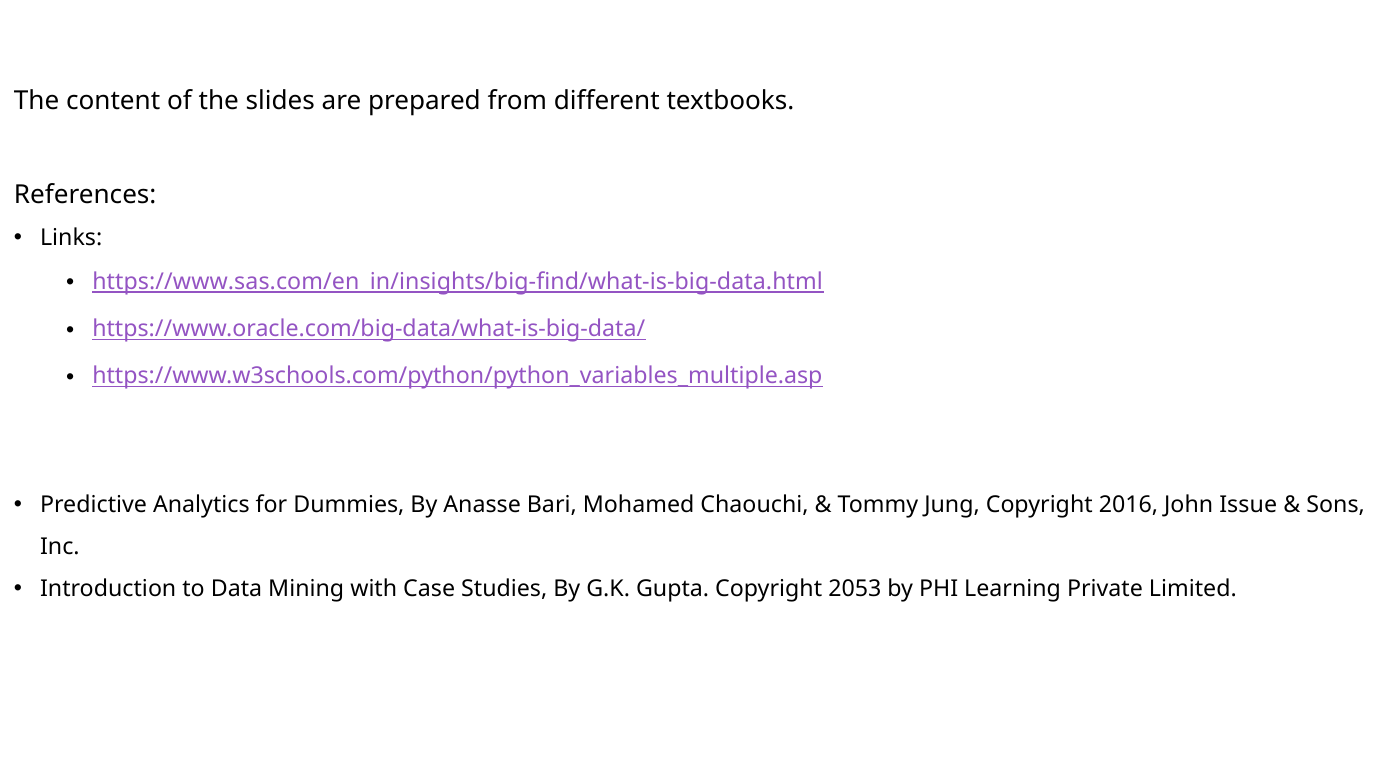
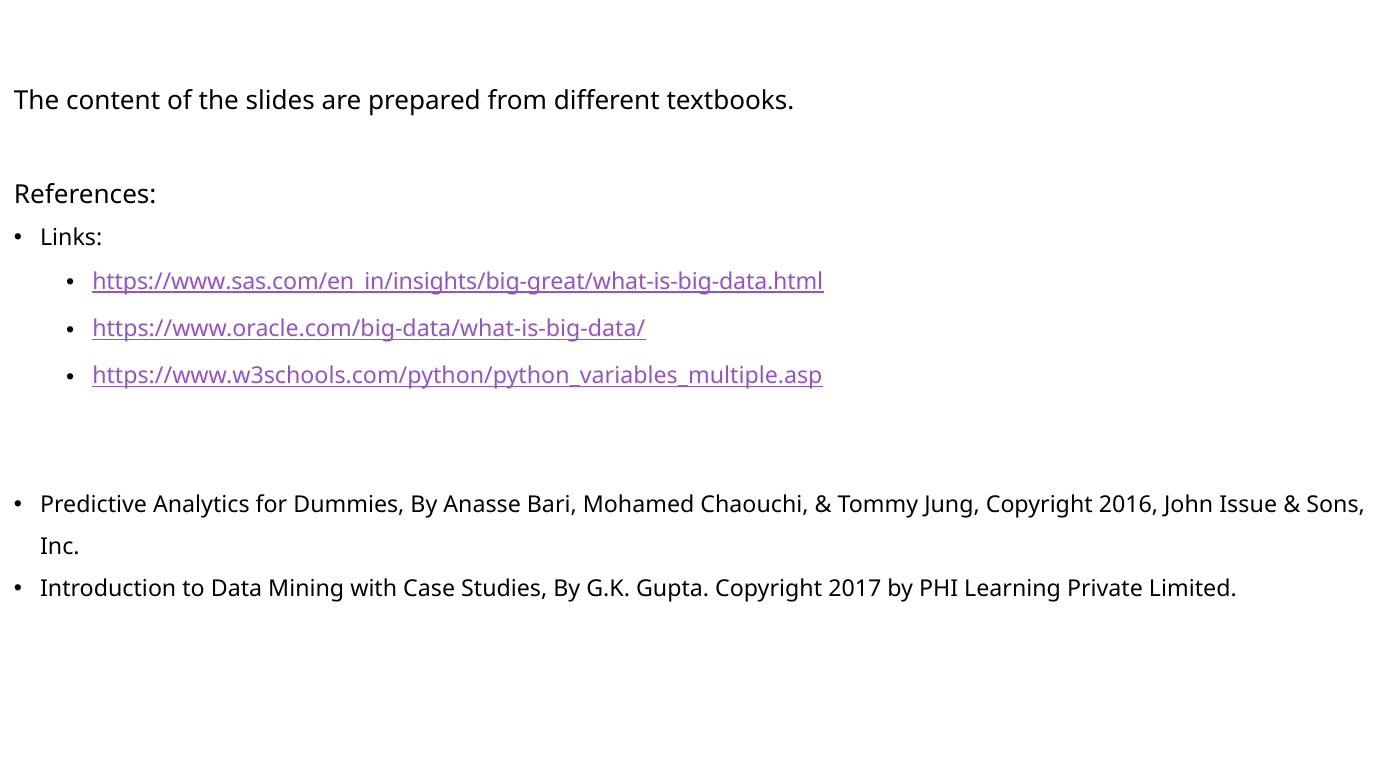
https://www.sas.com/en_in/insights/big-find/what-is-big-data.html: https://www.sas.com/en_in/insights/big-find/what-is-big-data.html -> https://www.sas.com/en_in/insights/big-great/what-is-big-data.html
2053: 2053 -> 2017
